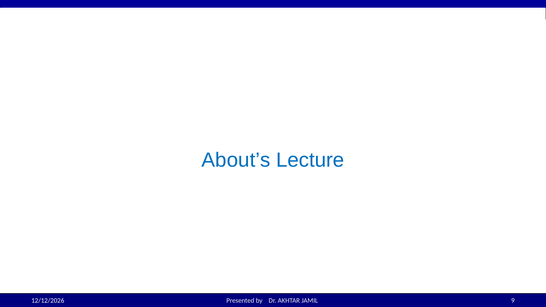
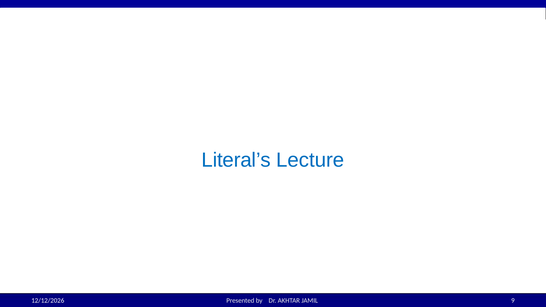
About’s: About’s -> Literal’s
